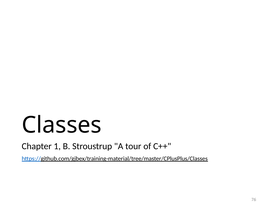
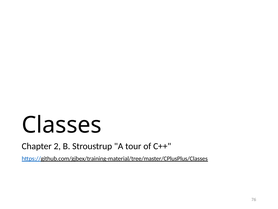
1: 1 -> 2
